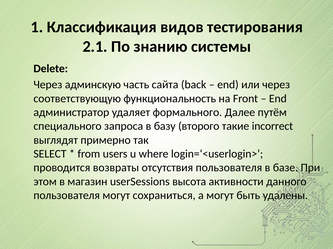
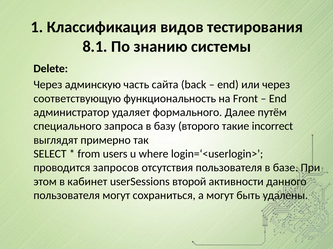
2.1: 2.1 -> 8.1
возвраты: возвраты -> запросов
магазин: магазин -> кабинет
высота: высота -> второй
